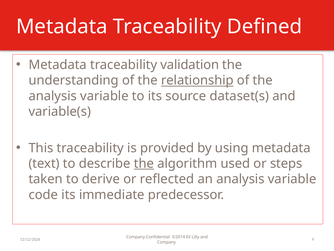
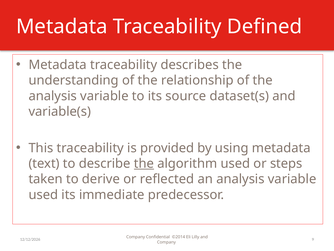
validation: validation -> describes
relationship underline: present -> none
code at (43, 194): code -> used
